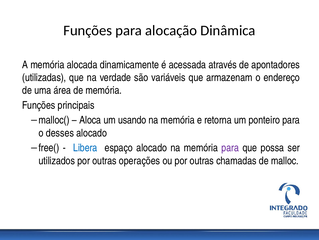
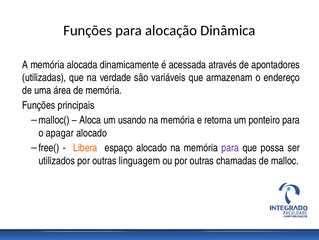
desses: desses -> apagar
Libera colour: blue -> orange
operações: operações -> linguagem
